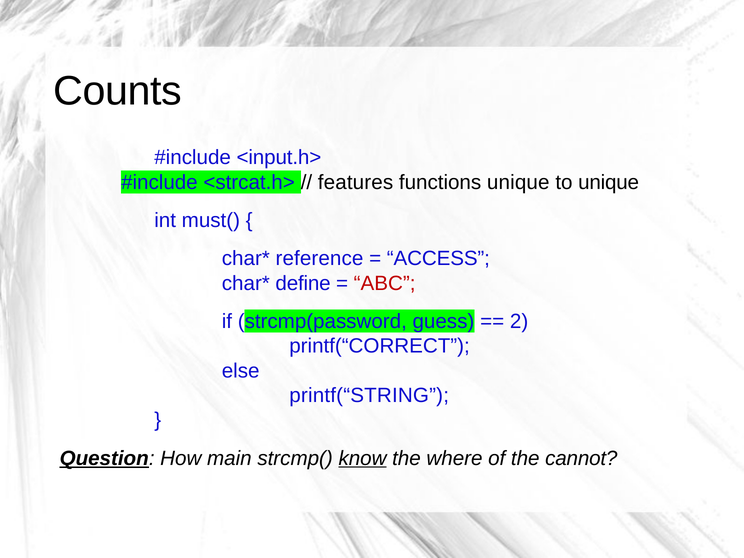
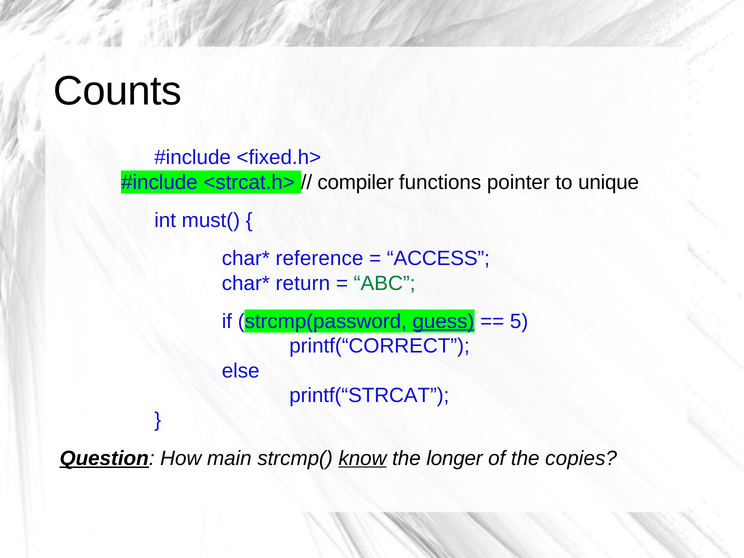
<input.h>: <input.h> -> <fixed.h>
features: features -> compiler
functions unique: unique -> pointer
define: define -> return
ABC colour: red -> green
guess underline: none -> present
2: 2 -> 5
printf(“STRING: printf(“STRING -> printf(“STRCAT
where: where -> longer
cannot: cannot -> copies
